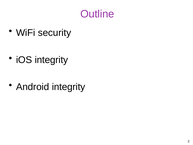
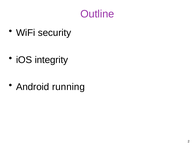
Android integrity: integrity -> running
